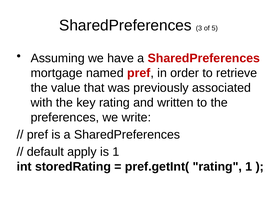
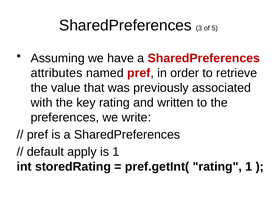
mortgage: mortgage -> attributes
